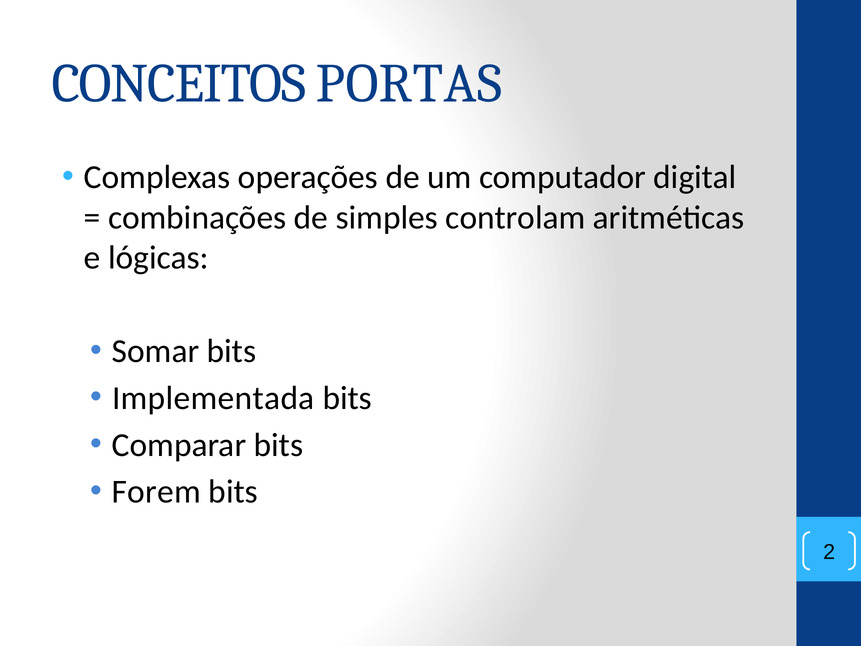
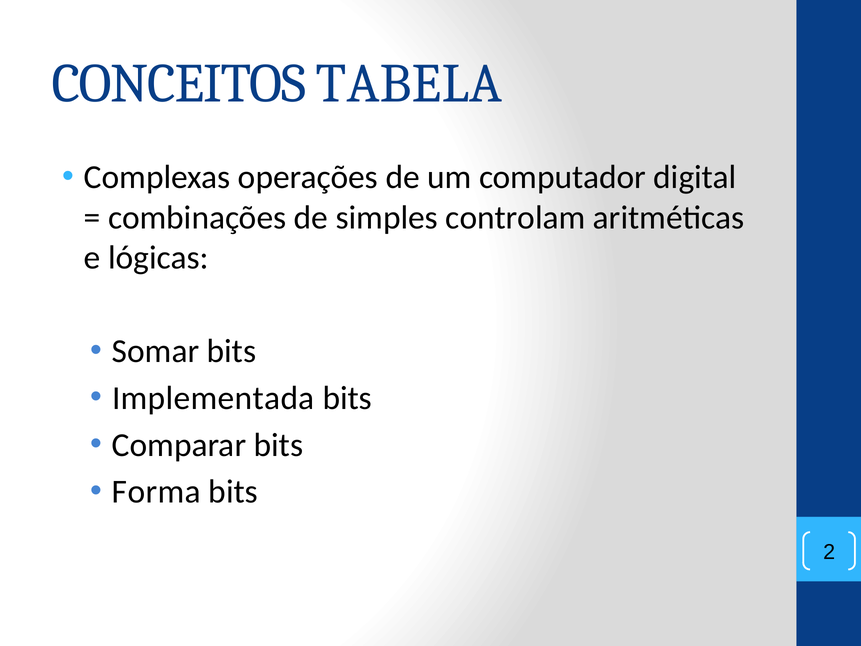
PORTAS: PORTAS -> TABELA
Forem: Forem -> Forma
